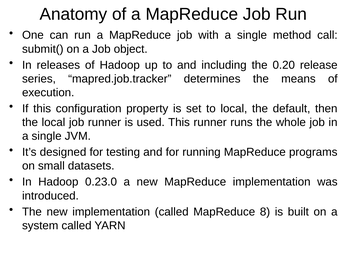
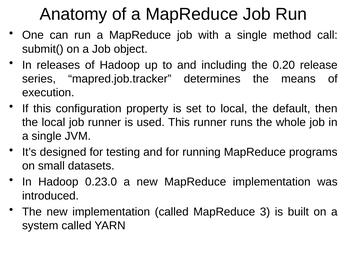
8: 8 -> 3
